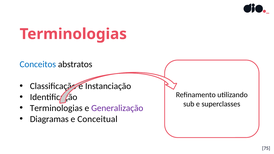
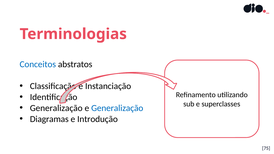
Terminologias at (56, 108): Terminologias -> Generalização
Generalização at (117, 108) colour: purple -> blue
Conceitual: Conceitual -> Introdução
